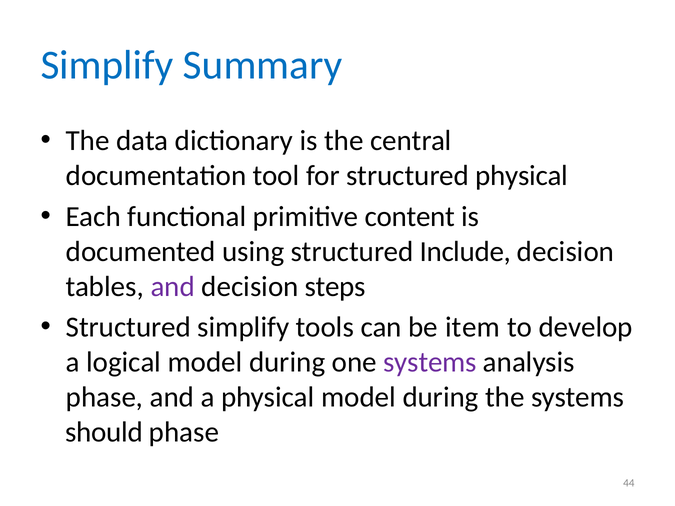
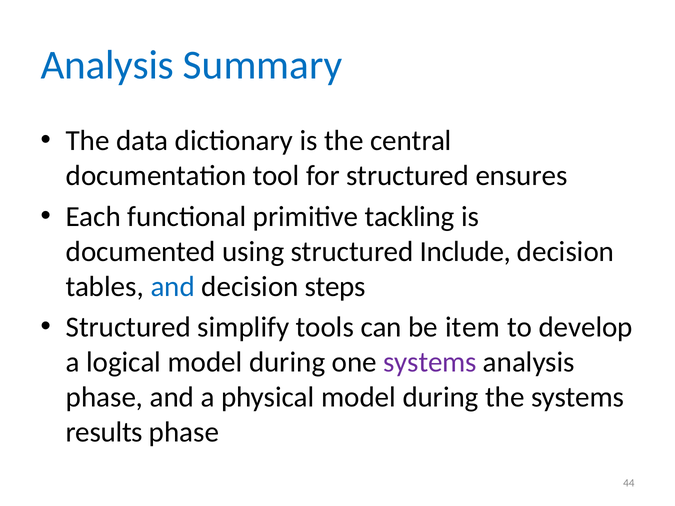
Simplify at (107, 65): Simplify -> Analysis
structured physical: physical -> ensures
content: content -> tackling
and at (173, 287) colour: purple -> blue
should: should -> results
